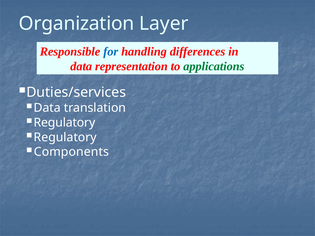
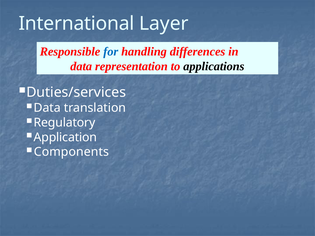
Organization: Organization -> International
applications colour: green -> black
Regulatory at (65, 137): Regulatory -> Application
